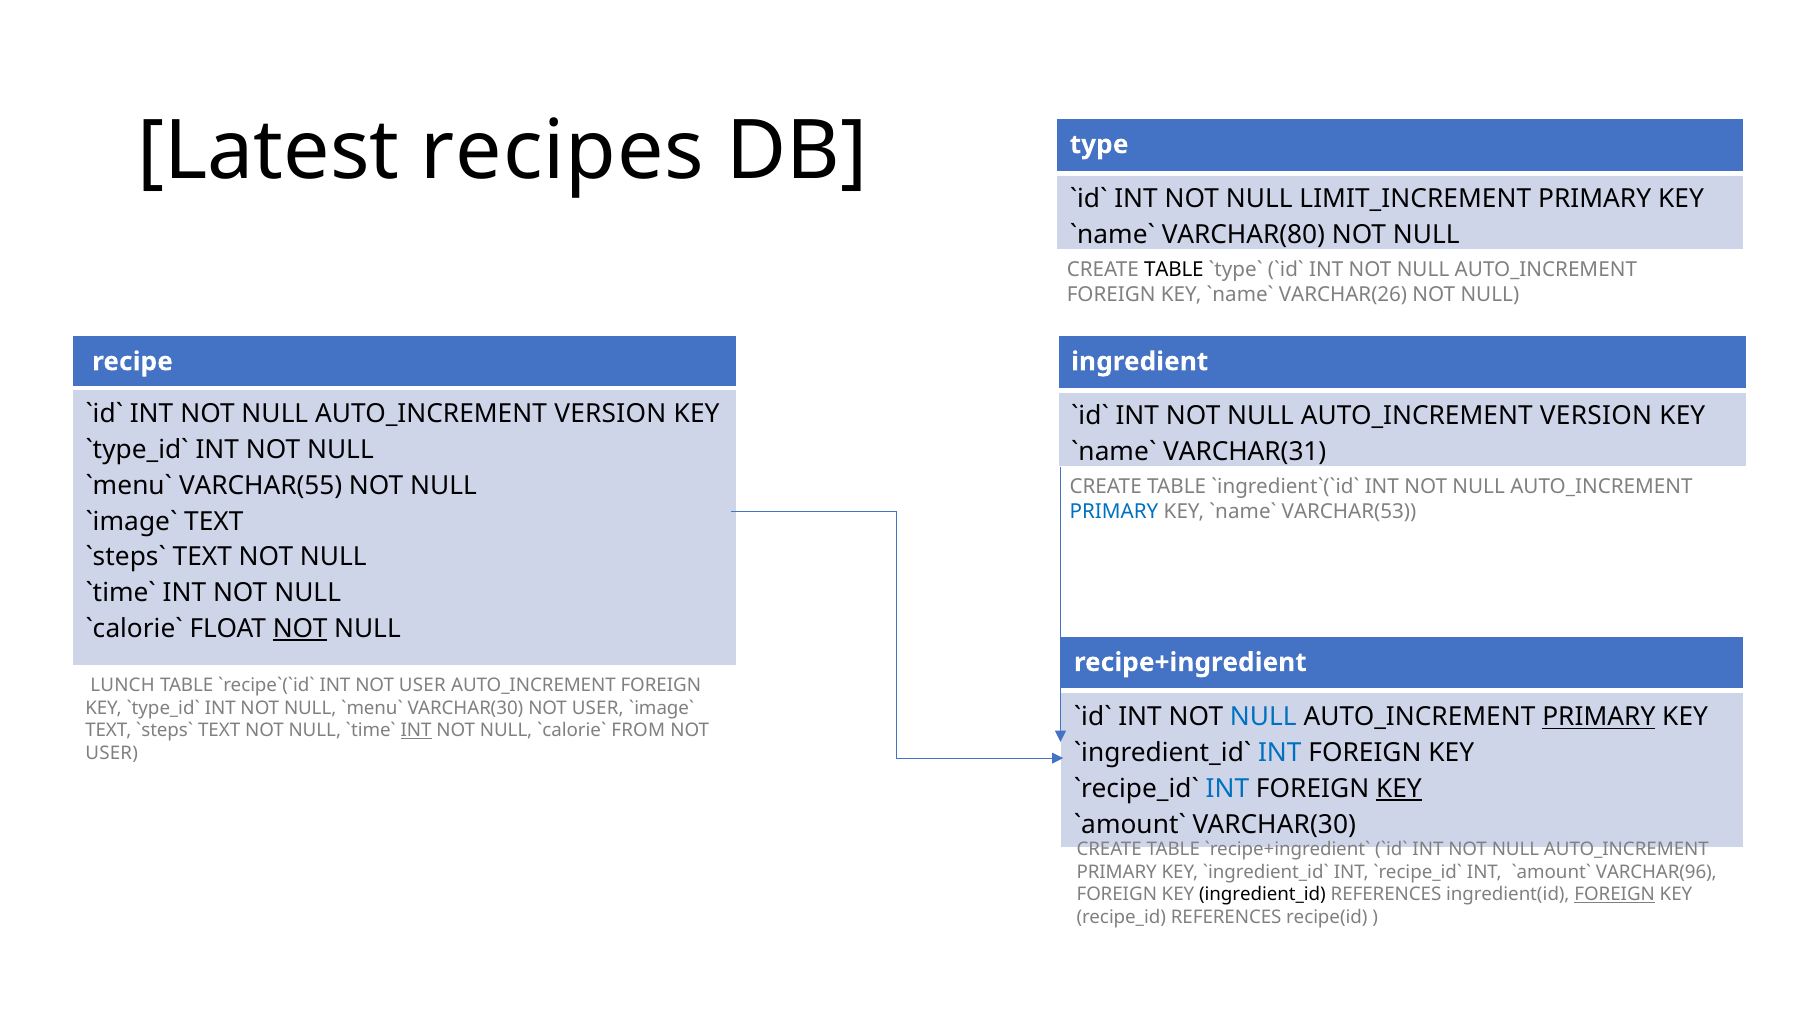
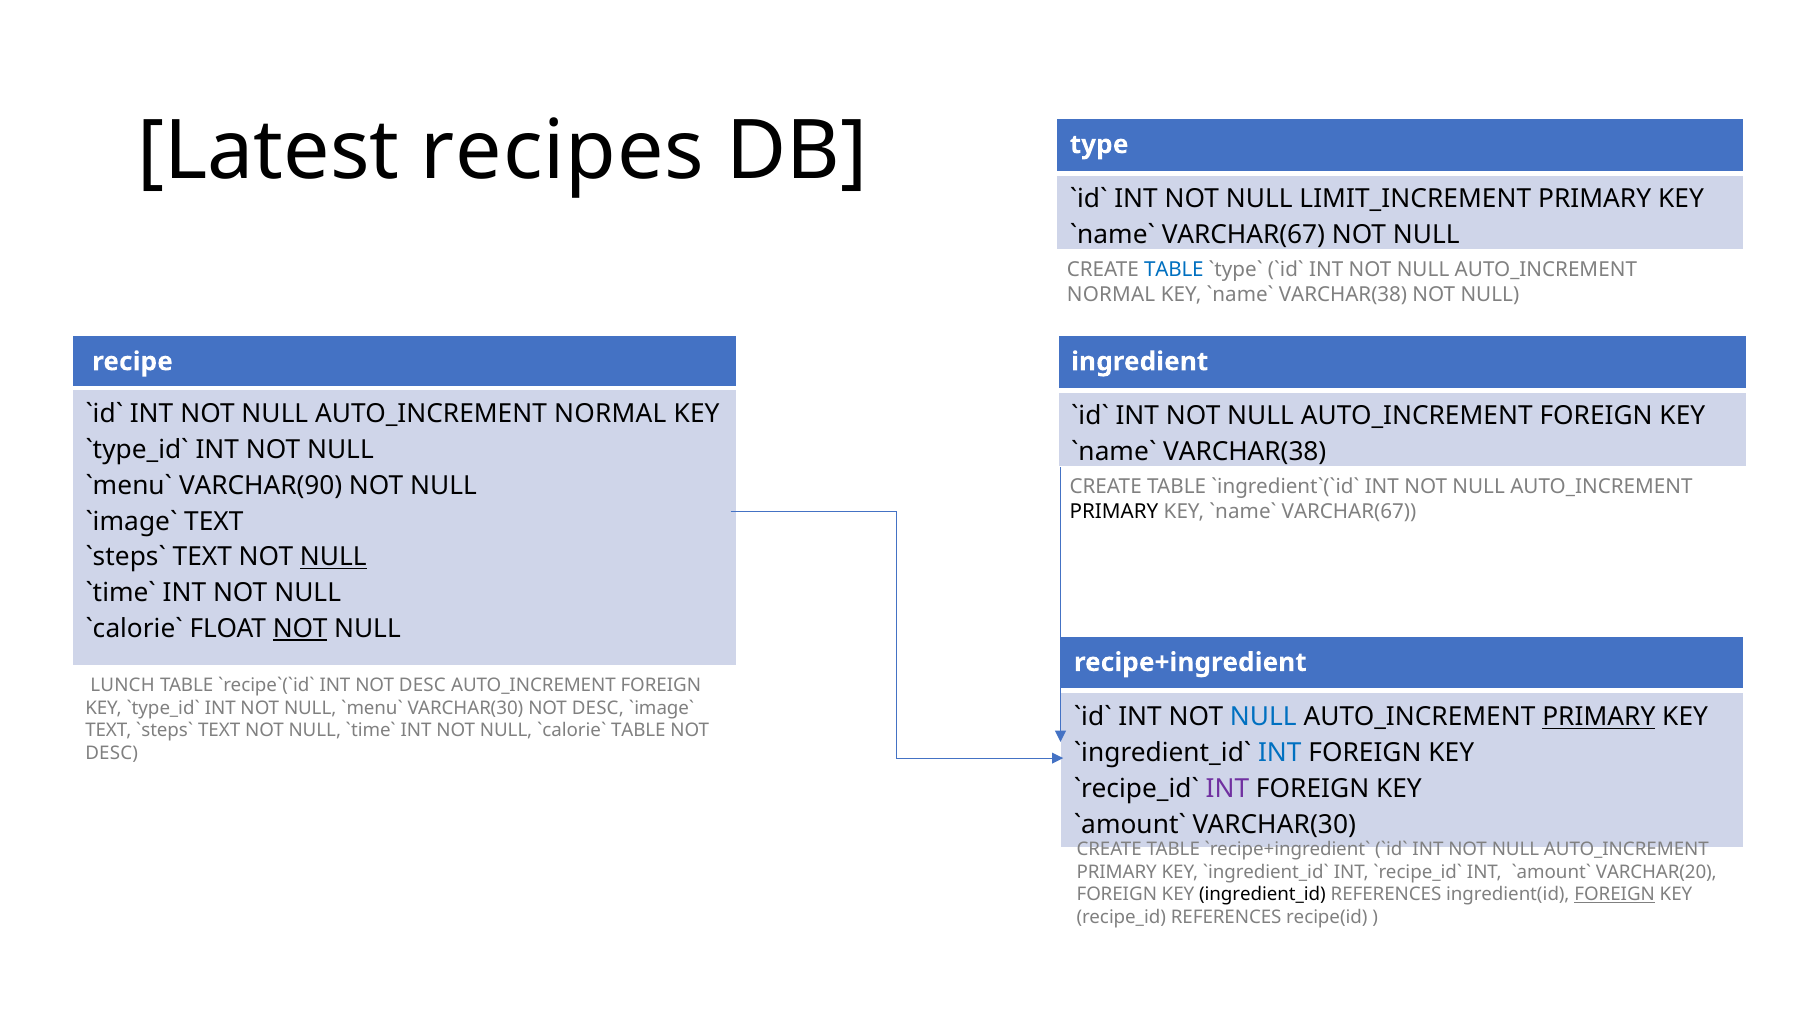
VARCHAR(80 at (1243, 235): VARCHAR(80 -> VARCHAR(67
TABLE at (1174, 270) colour: black -> blue
FOREIGN at (1111, 295): FOREIGN -> NORMAL
VARCHAR(26 at (1343, 295): VARCHAR(26 -> VARCHAR(38
VERSION at (610, 414): VERSION -> NORMAL
VERSION at (1596, 417): VERSION -> FOREIGN
VARCHAR(31 at (1245, 452): VARCHAR(31 -> VARCHAR(38
VARCHAR(55: VARCHAR(55 -> VARCHAR(90
PRIMARY at (1114, 512) colour: blue -> black
VARCHAR(53 at (1349, 512): VARCHAR(53 -> VARCHAR(67
NULL at (333, 557) underline: none -> present
INT NOT USER: USER -> DESC
VARCHAR(30 NOT USER: USER -> DESC
INT at (416, 731) underline: present -> none
FROM at (638, 731): FROM -> TABLE
USER at (112, 753): USER -> DESC
INT at (1227, 789) colour: blue -> purple
KEY at (1399, 789) underline: present -> none
VARCHAR(96: VARCHAR(96 -> VARCHAR(20
